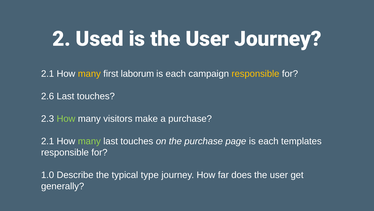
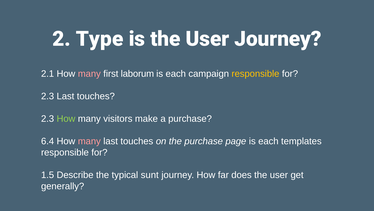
Used: Used -> Type
many at (89, 74) colour: yellow -> pink
2.6 at (48, 96): 2.6 -> 2.3
2.1 at (48, 141): 2.1 -> 6.4
many at (89, 141) colour: light green -> pink
1.0: 1.0 -> 1.5
type: type -> sunt
